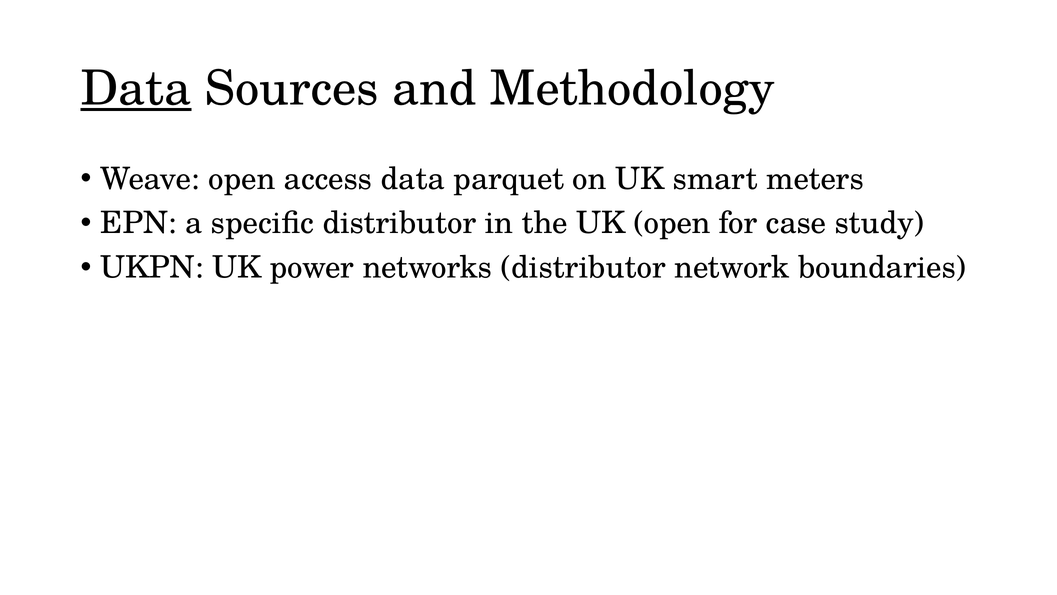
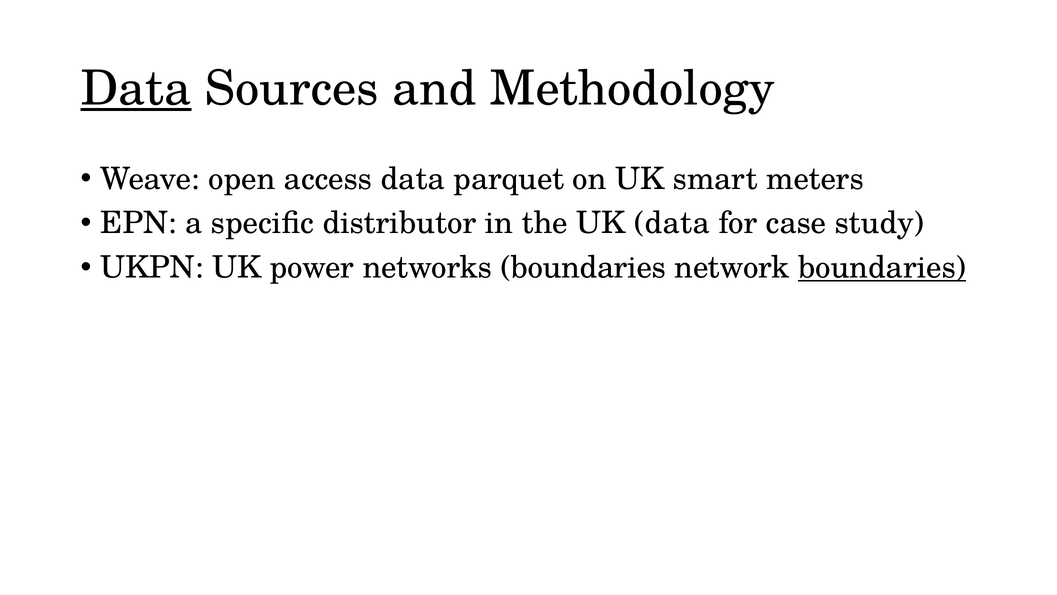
UK open: open -> data
networks distributor: distributor -> boundaries
boundaries at (882, 267) underline: none -> present
